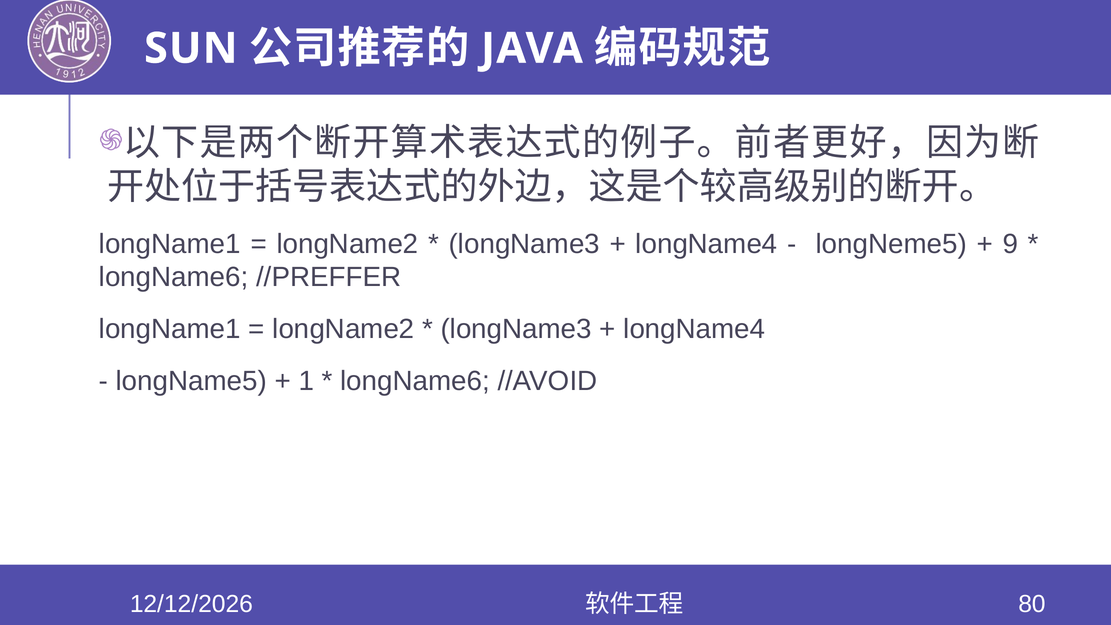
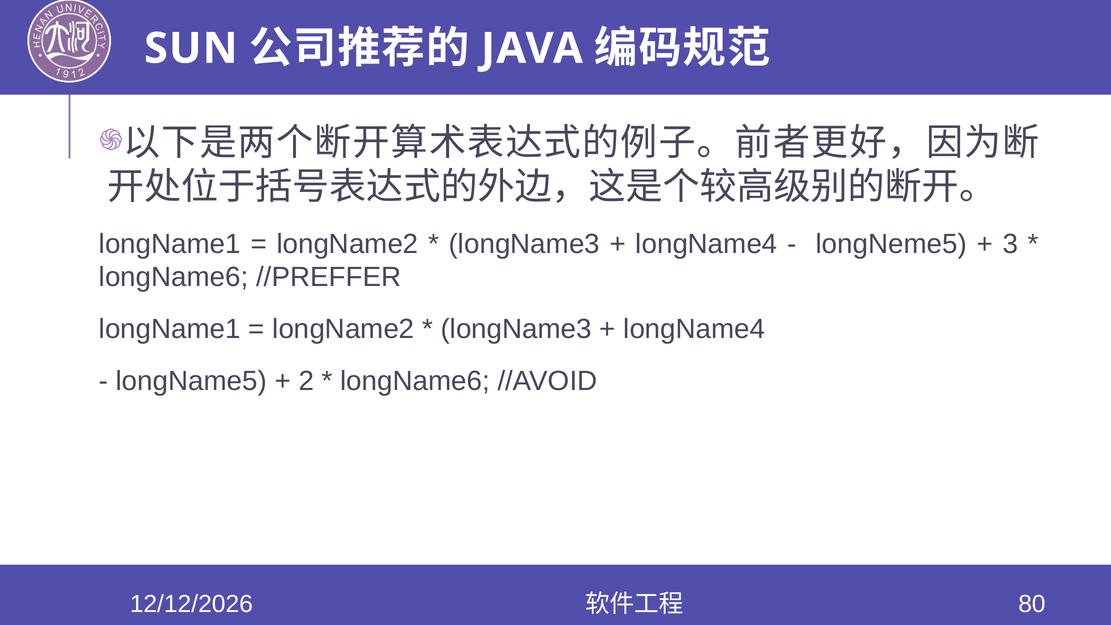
9: 9 -> 3
1: 1 -> 2
